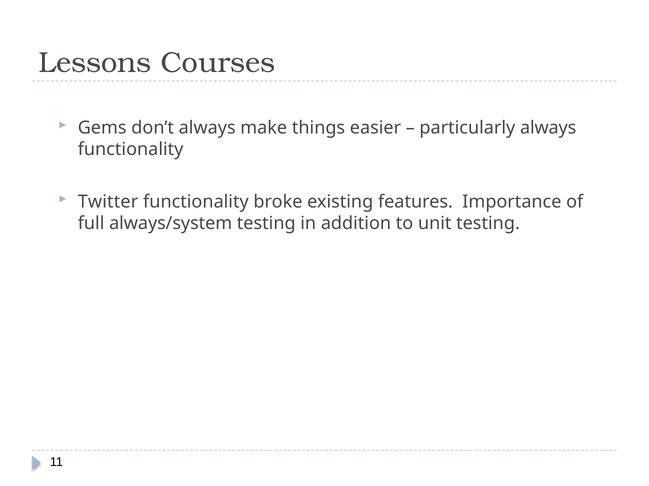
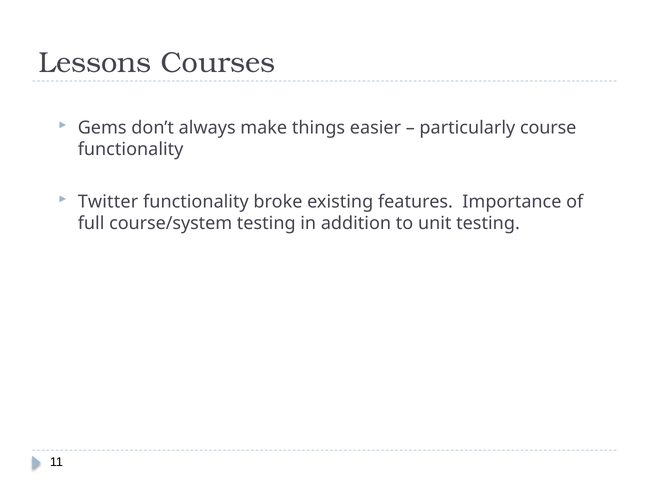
particularly always: always -> course
always/system: always/system -> course/system
